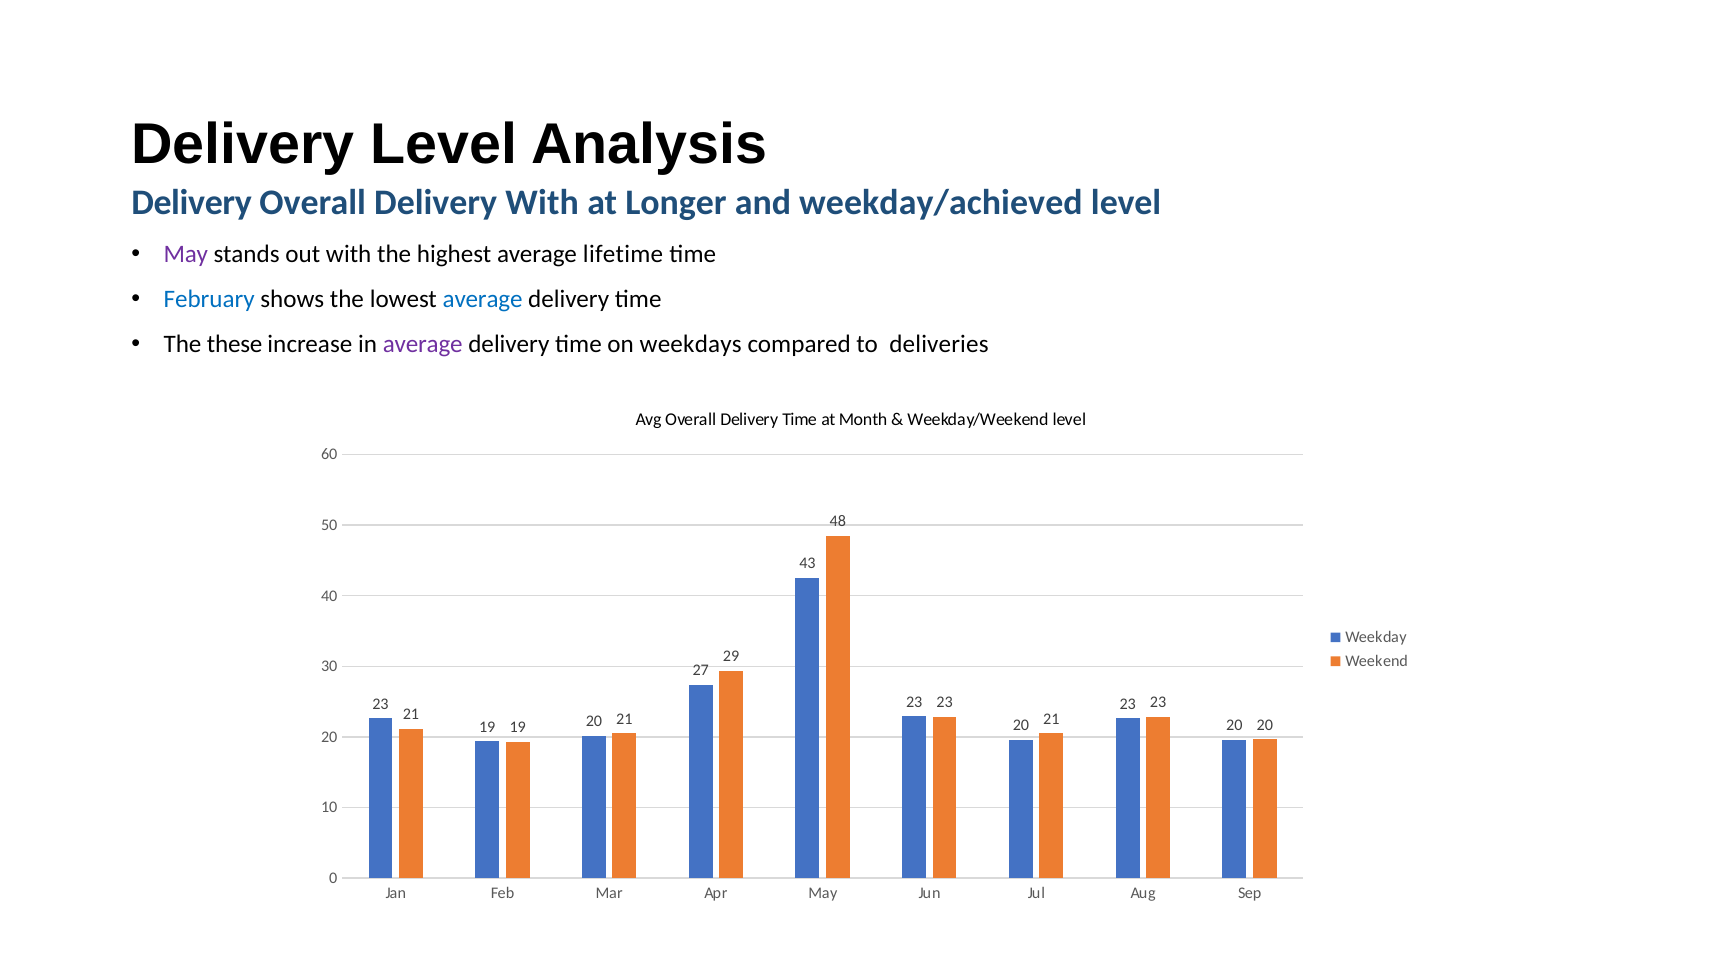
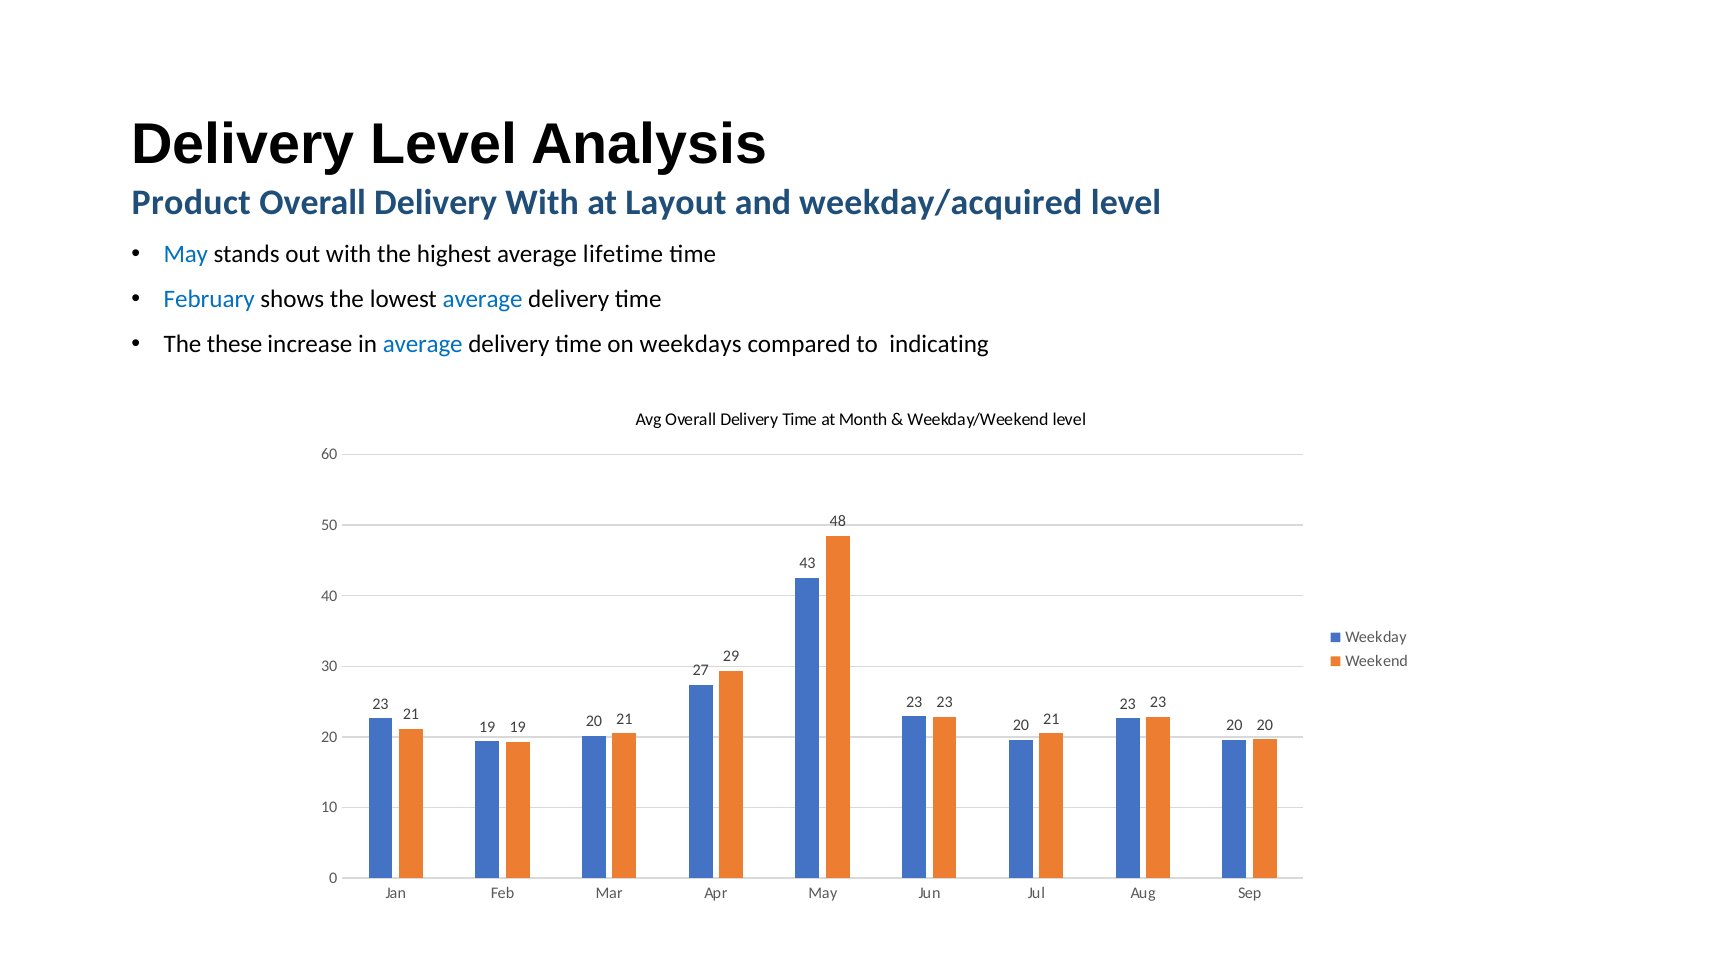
Delivery at (192, 203): Delivery -> Product
Longer: Longer -> Layout
weekday/achieved: weekday/achieved -> weekday/acquired
May at (186, 254) colour: purple -> blue
average at (423, 344) colour: purple -> blue
deliveries: deliveries -> indicating
